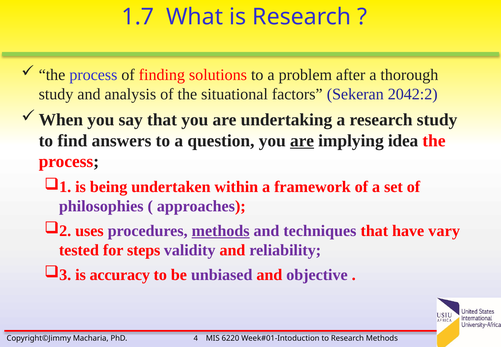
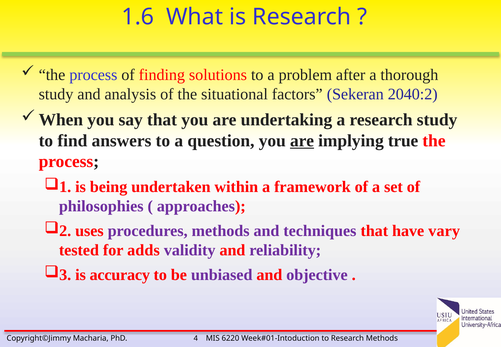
1.7: 1.7 -> 1.6
2042:2: 2042:2 -> 2040:2
idea: idea -> true
methods at (221, 231) underline: present -> none
steps: steps -> adds
